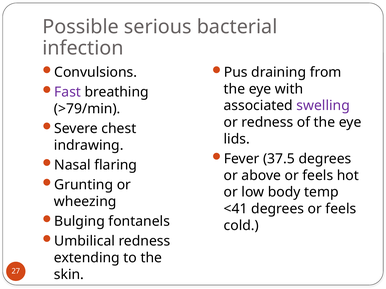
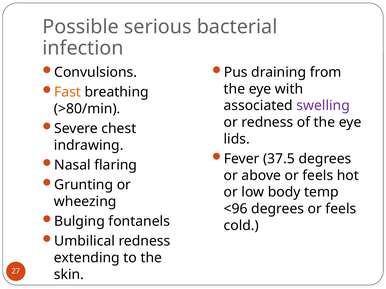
Fast colour: purple -> orange
>79/min: >79/min -> >80/min
<41: <41 -> <96
